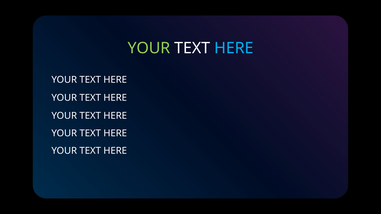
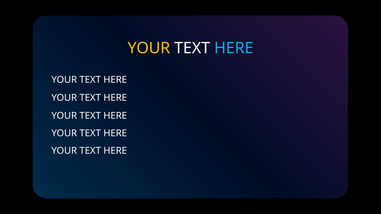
YOUR at (149, 48) colour: light green -> yellow
